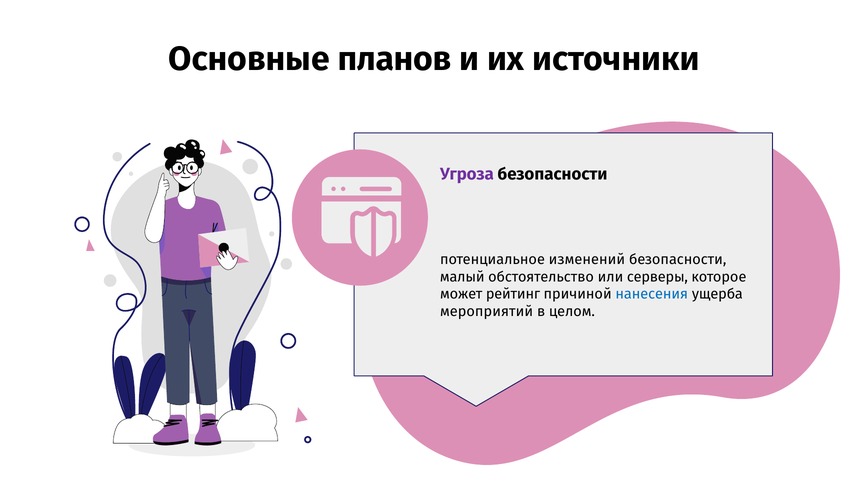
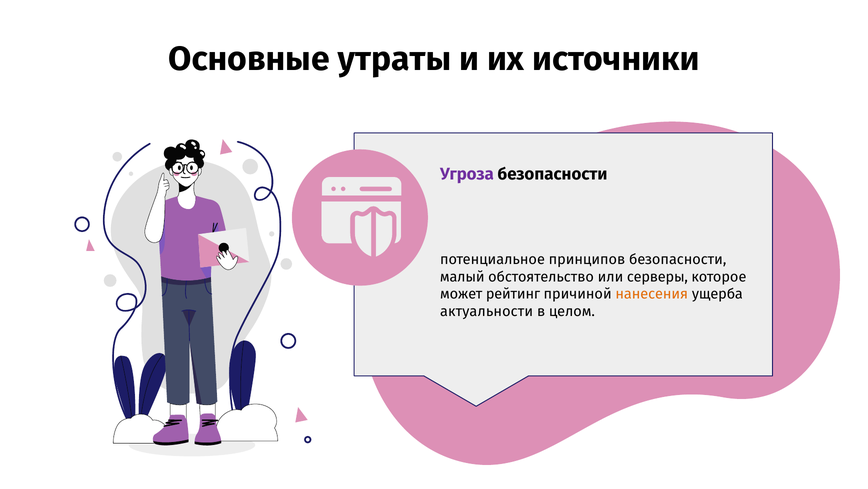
планов: планов -> утраты
изменений: изменений -> принципов
нанесения colour: blue -> orange
мероприятий: мероприятий -> актуальности
